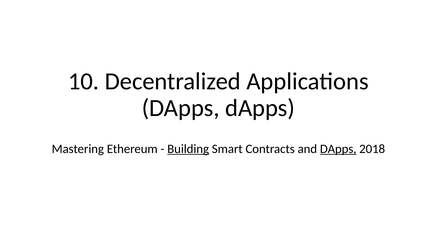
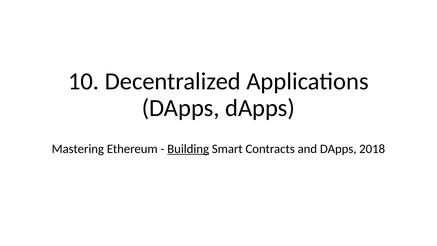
DApps at (338, 149) underline: present -> none
